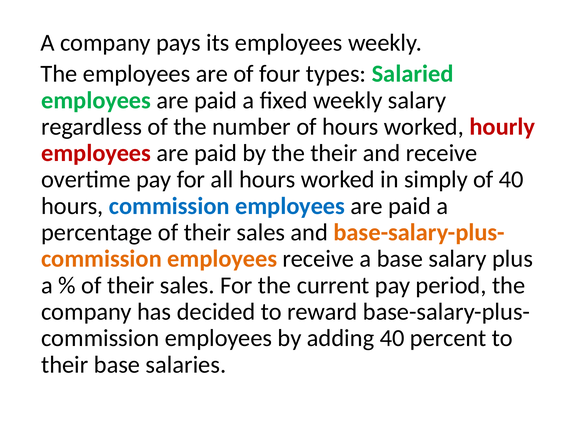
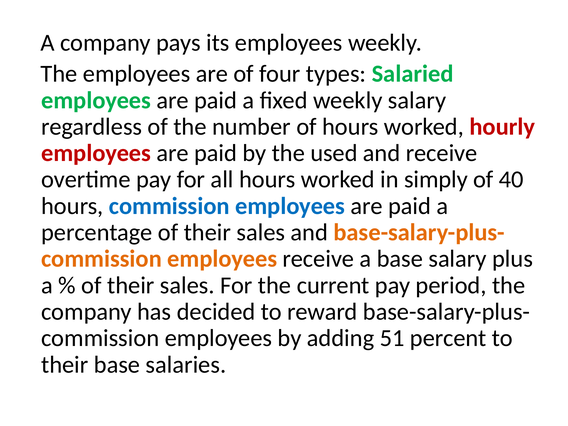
the their: their -> used
adding 40: 40 -> 51
